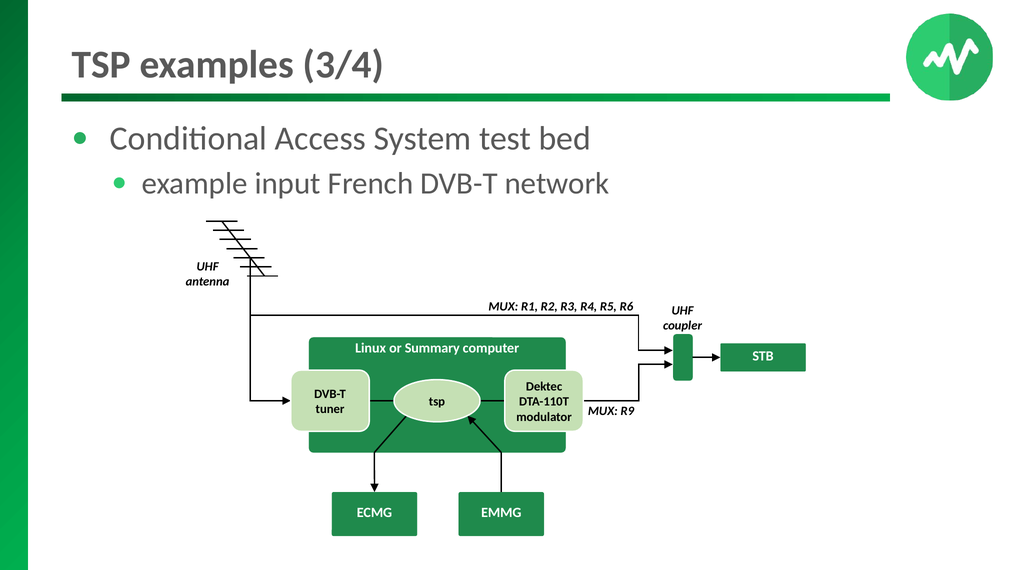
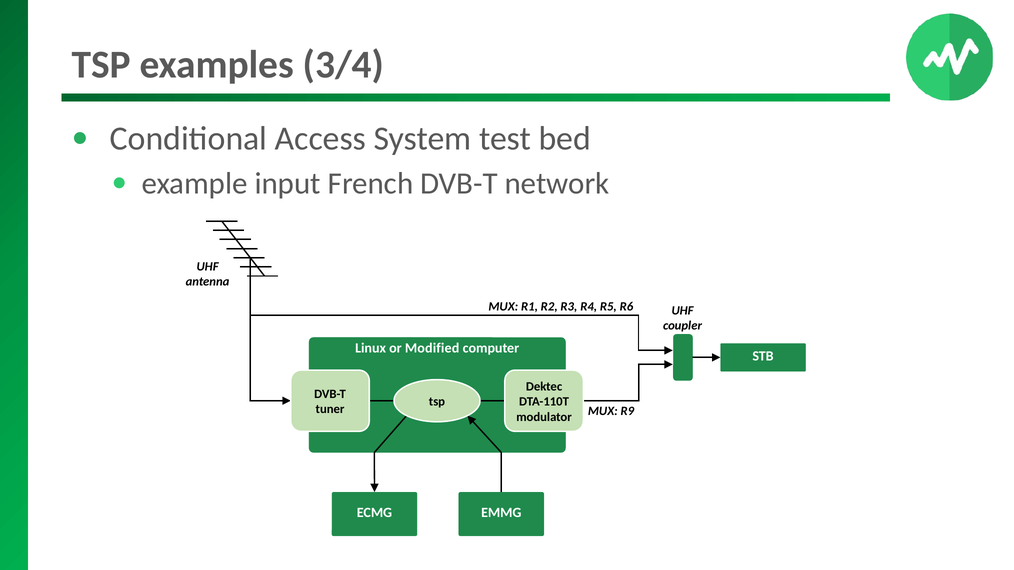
Summary: Summary -> Modified
